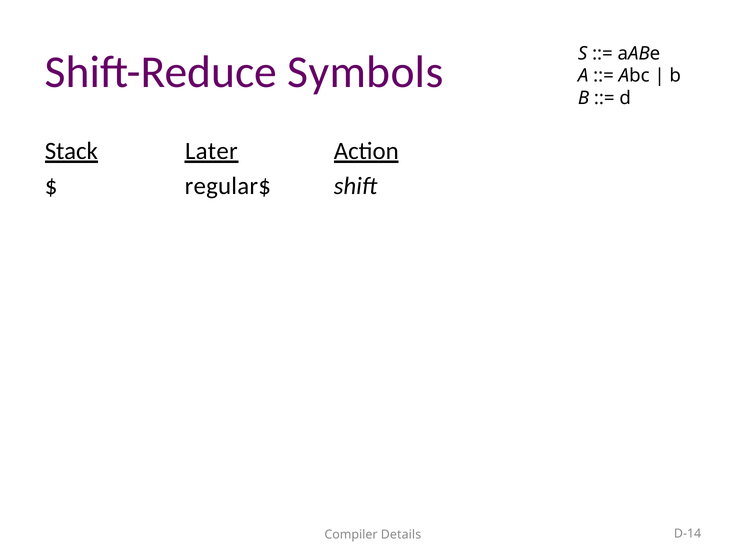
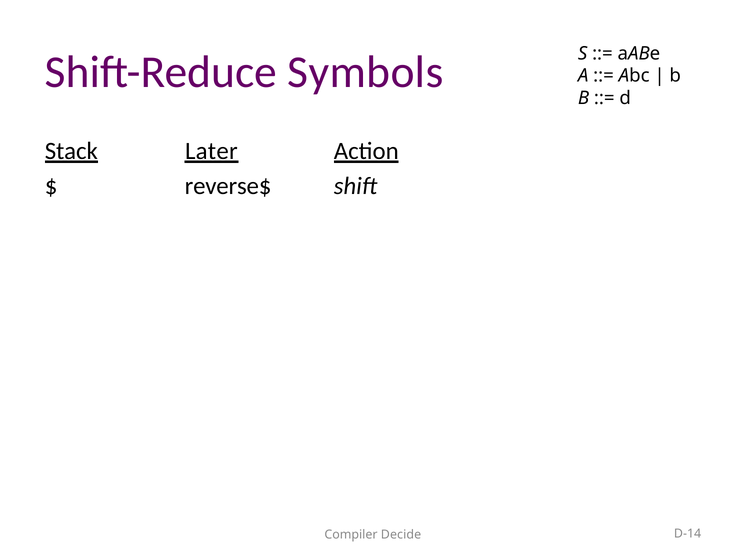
regular$: regular$ -> reverse$
Details: Details -> Decide
